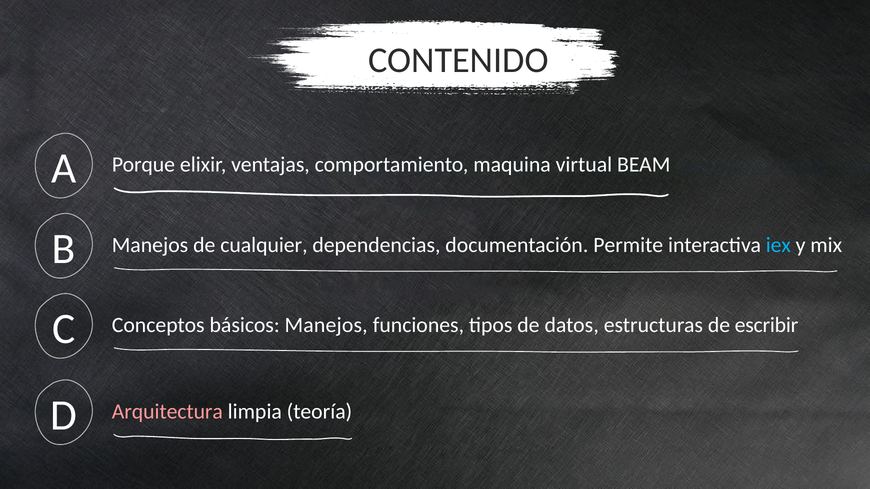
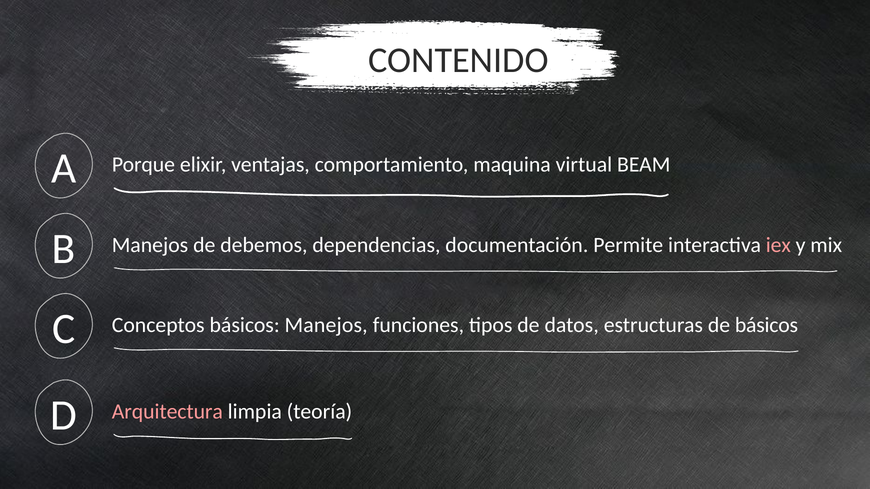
cualquier: cualquier -> debemos
iex colour: light blue -> pink
de escribir: escribir -> básicos
